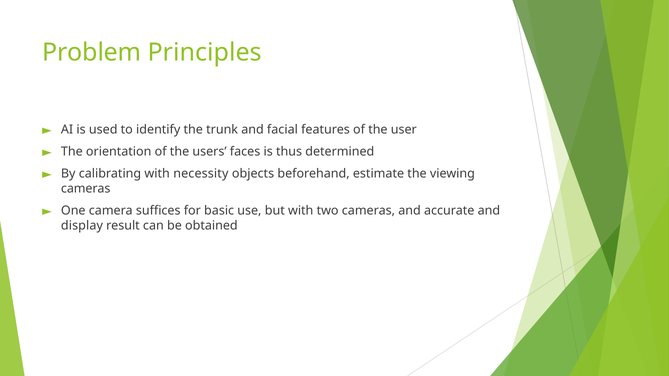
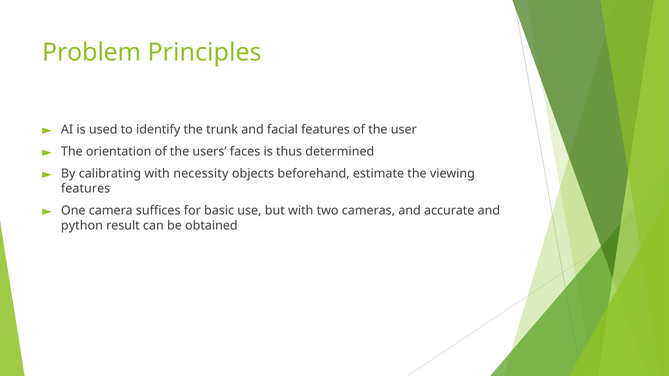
cameras at (86, 189): cameras -> features
display: display -> python
